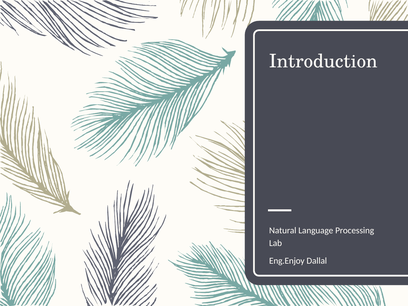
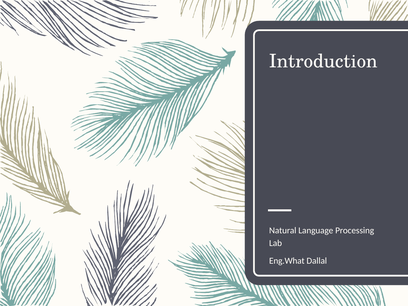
Eng.Enjoy: Eng.Enjoy -> Eng.What
